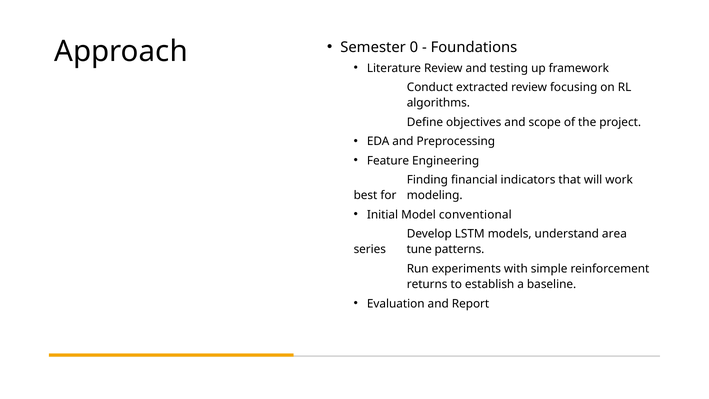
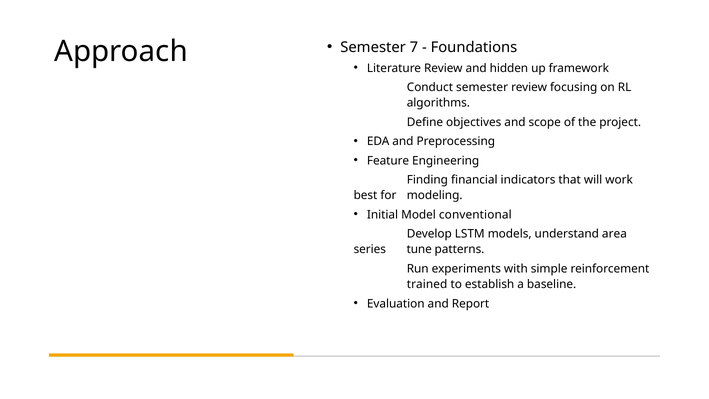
0: 0 -> 7
testing: testing -> hidden
Conduct extracted: extracted -> semester
returns: returns -> trained
